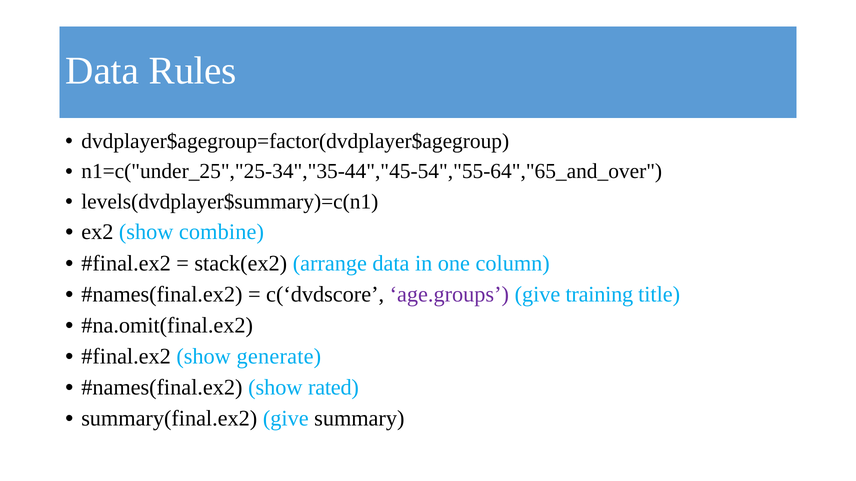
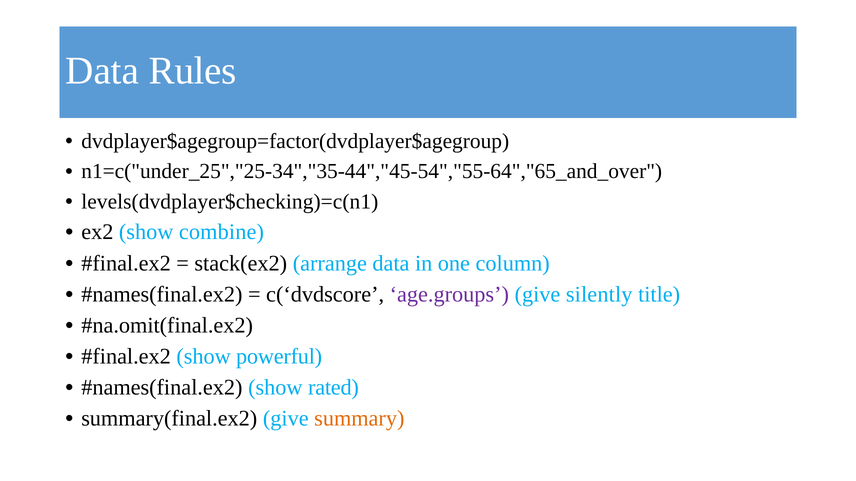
levels(dvdplayer$summary)=c(n1: levels(dvdplayer$summary)=c(n1 -> levels(dvdplayer$checking)=c(n1
training: training -> silently
generate: generate -> powerful
summary colour: black -> orange
